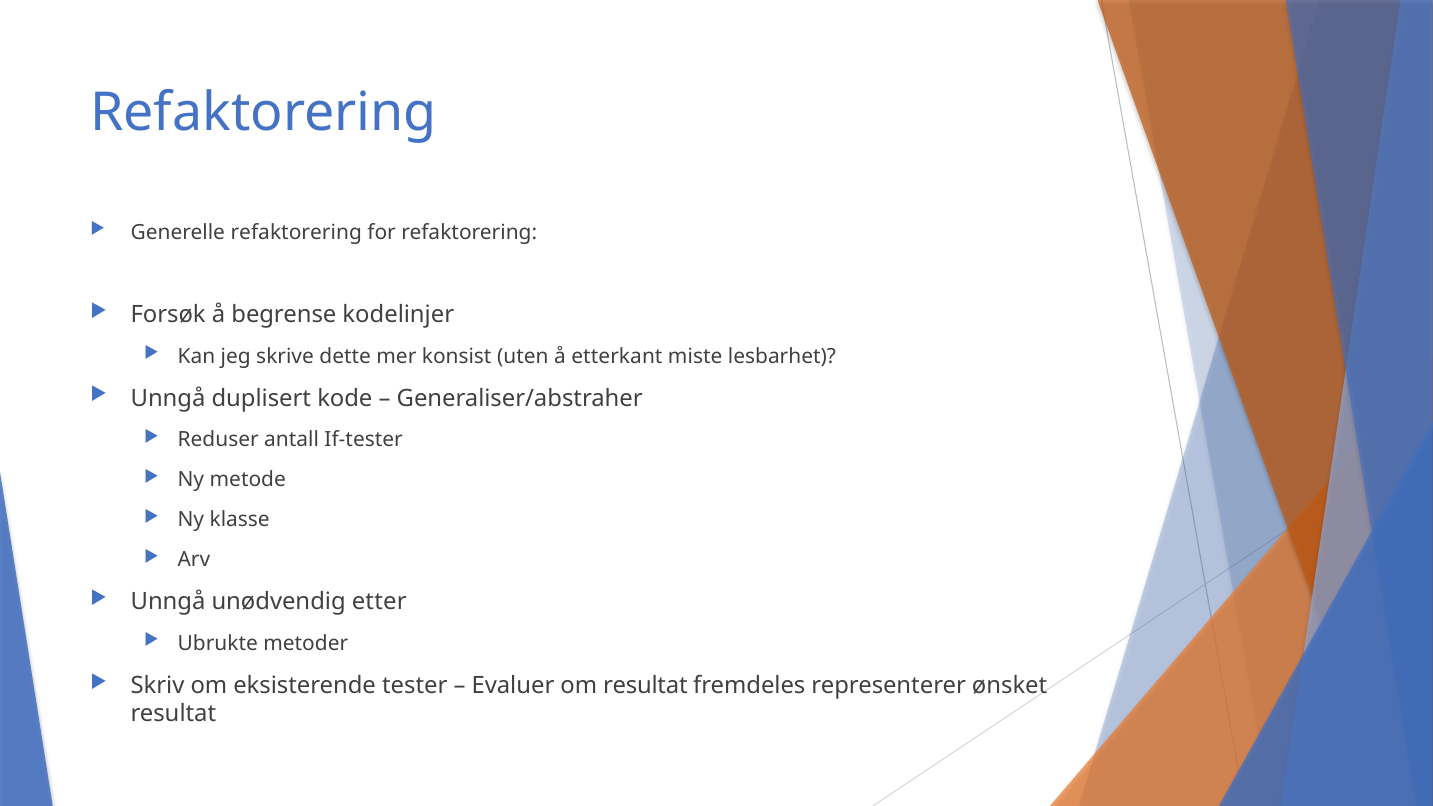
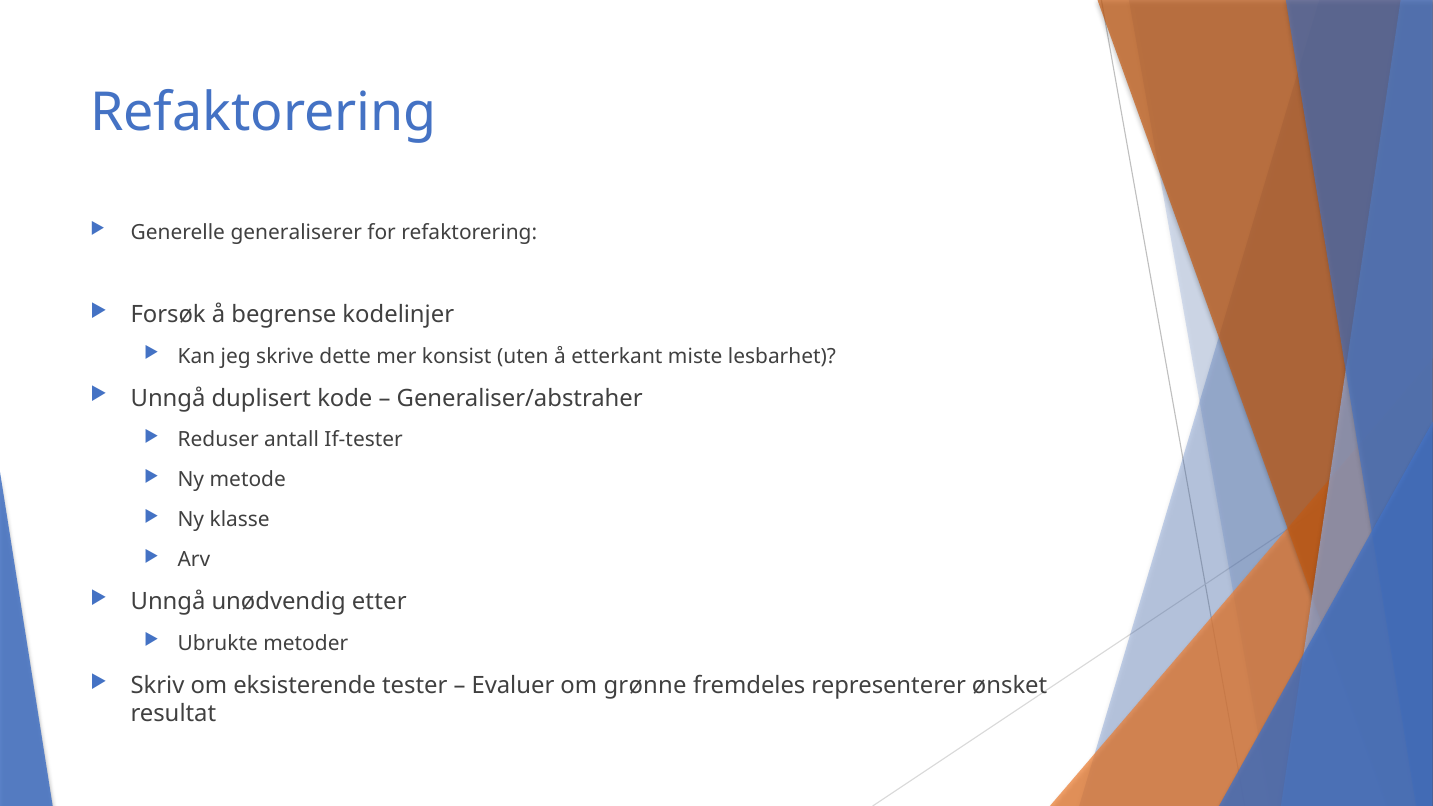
Generelle refaktorering: refaktorering -> generaliserer
om resultat: resultat -> grønne
